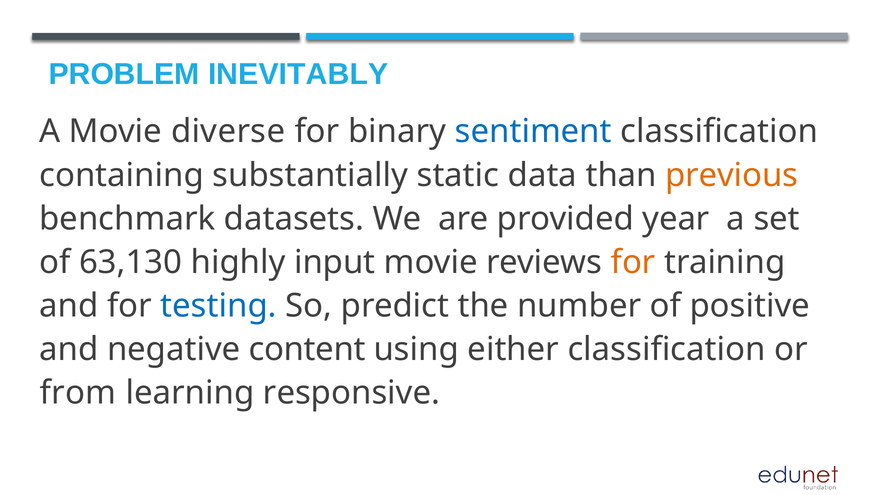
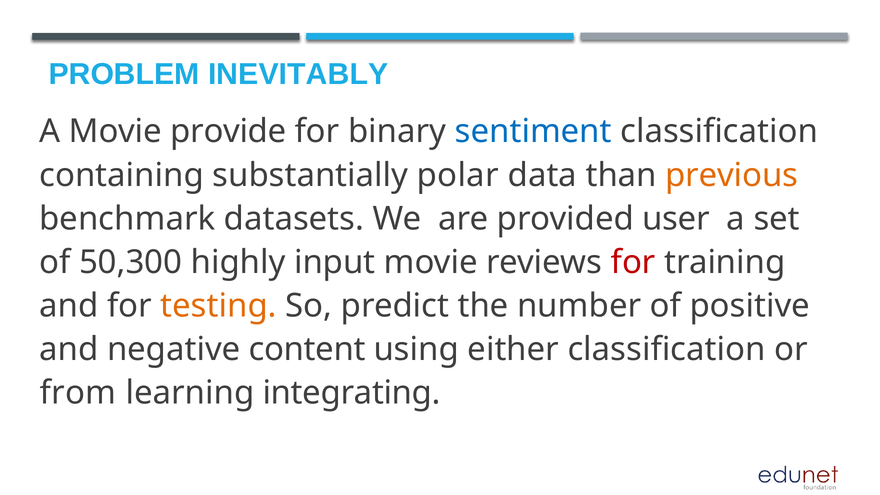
diverse: diverse -> provide
static: static -> polar
year: year -> user
63,130: 63,130 -> 50,300
for at (633, 262) colour: orange -> red
testing colour: blue -> orange
responsive: responsive -> integrating
